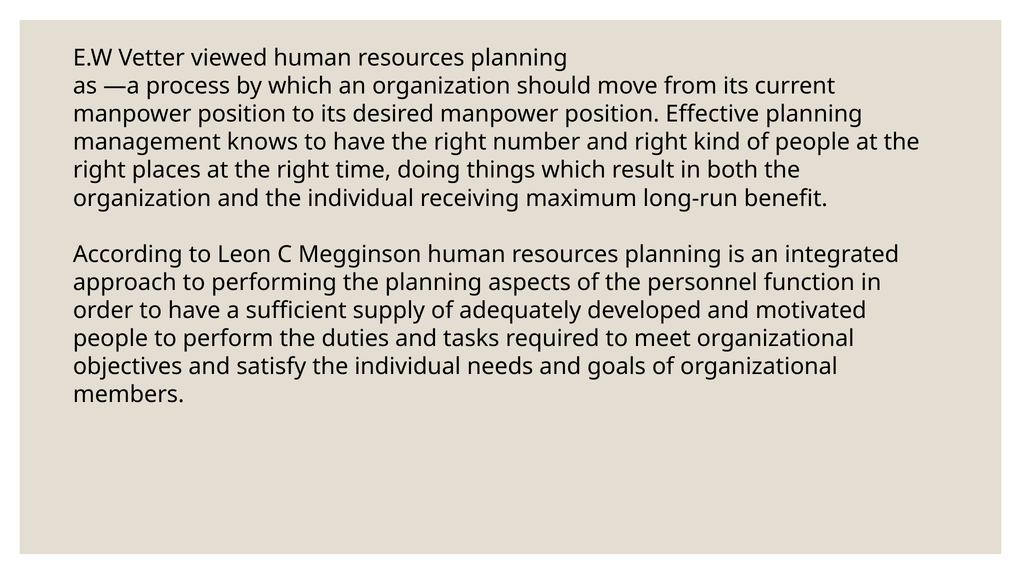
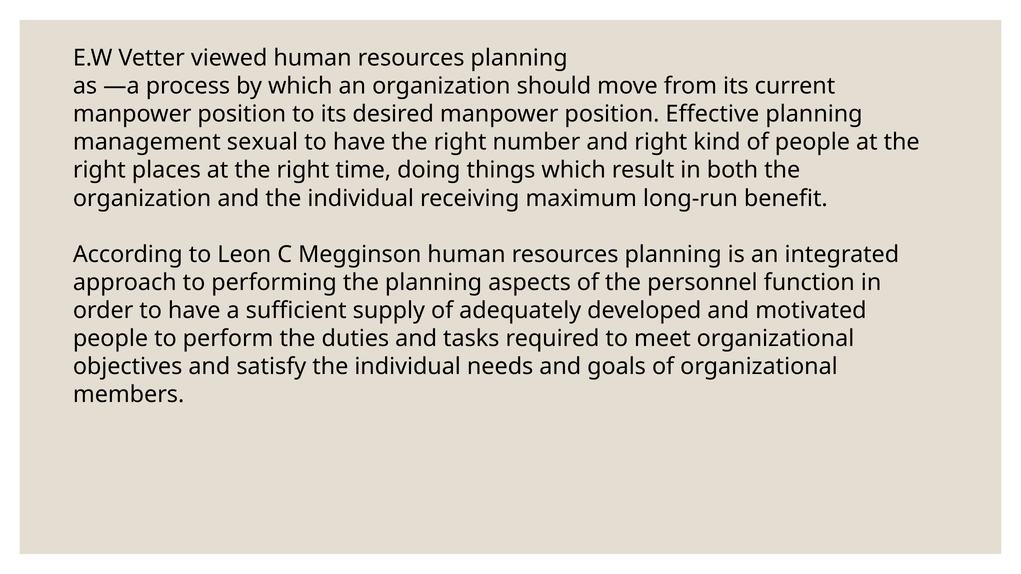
knows: knows -> sexual
